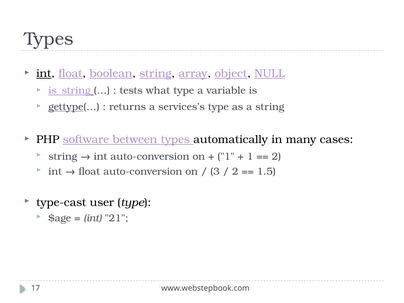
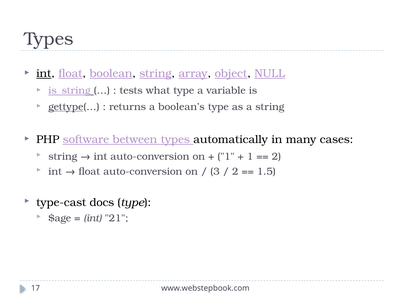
services’s: services’s -> boolean’s
user: user -> docs
